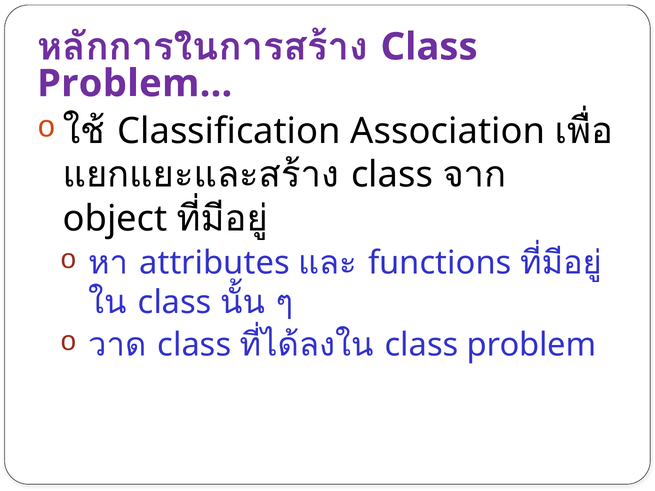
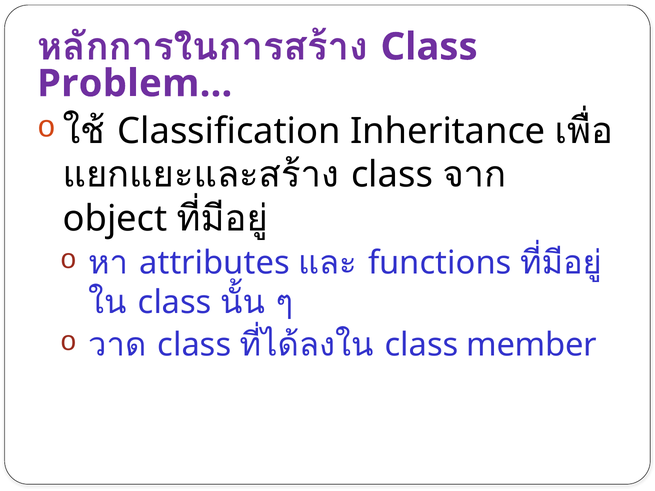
Association: Association -> Inheritance
problem: problem -> member
